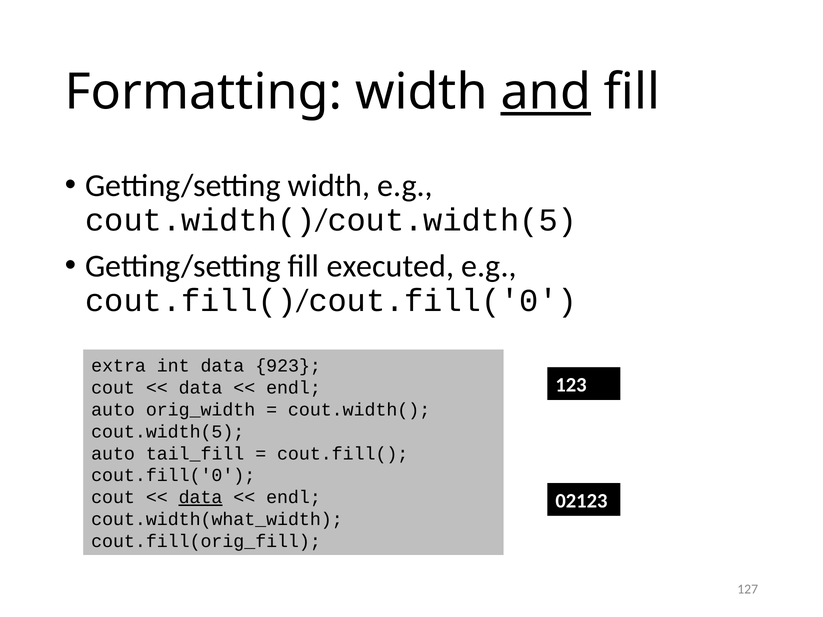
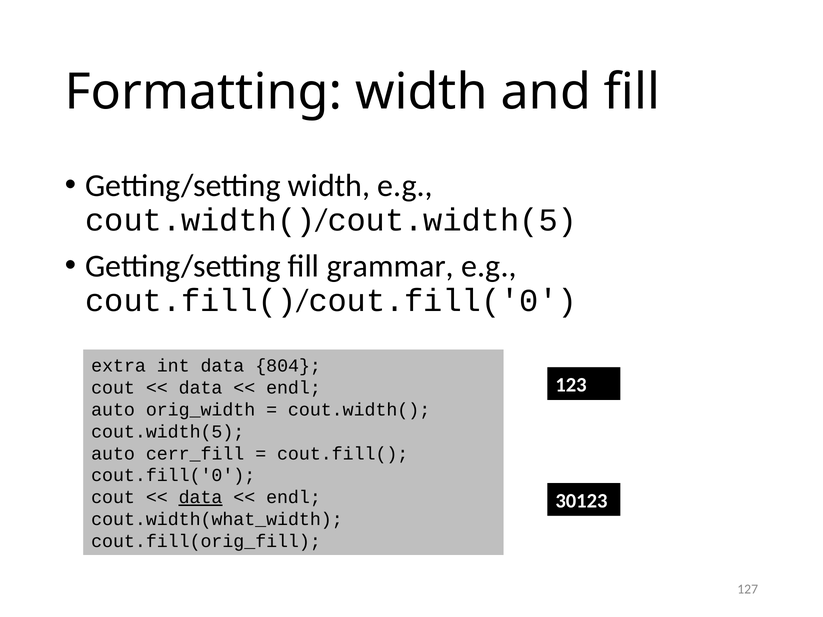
and underline: present -> none
executed: executed -> grammar
923: 923 -> 804
tail_fill: tail_fill -> cerr_fill
02123: 02123 -> 30123
